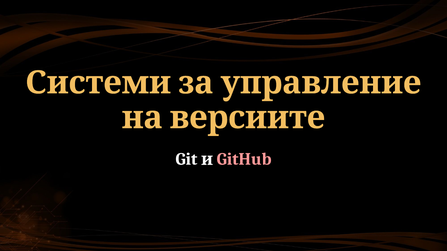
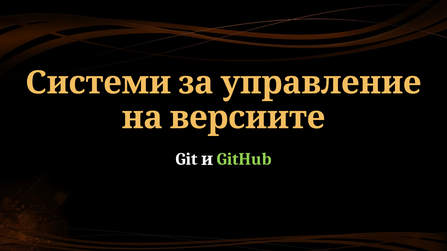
GitHub colour: pink -> light green
